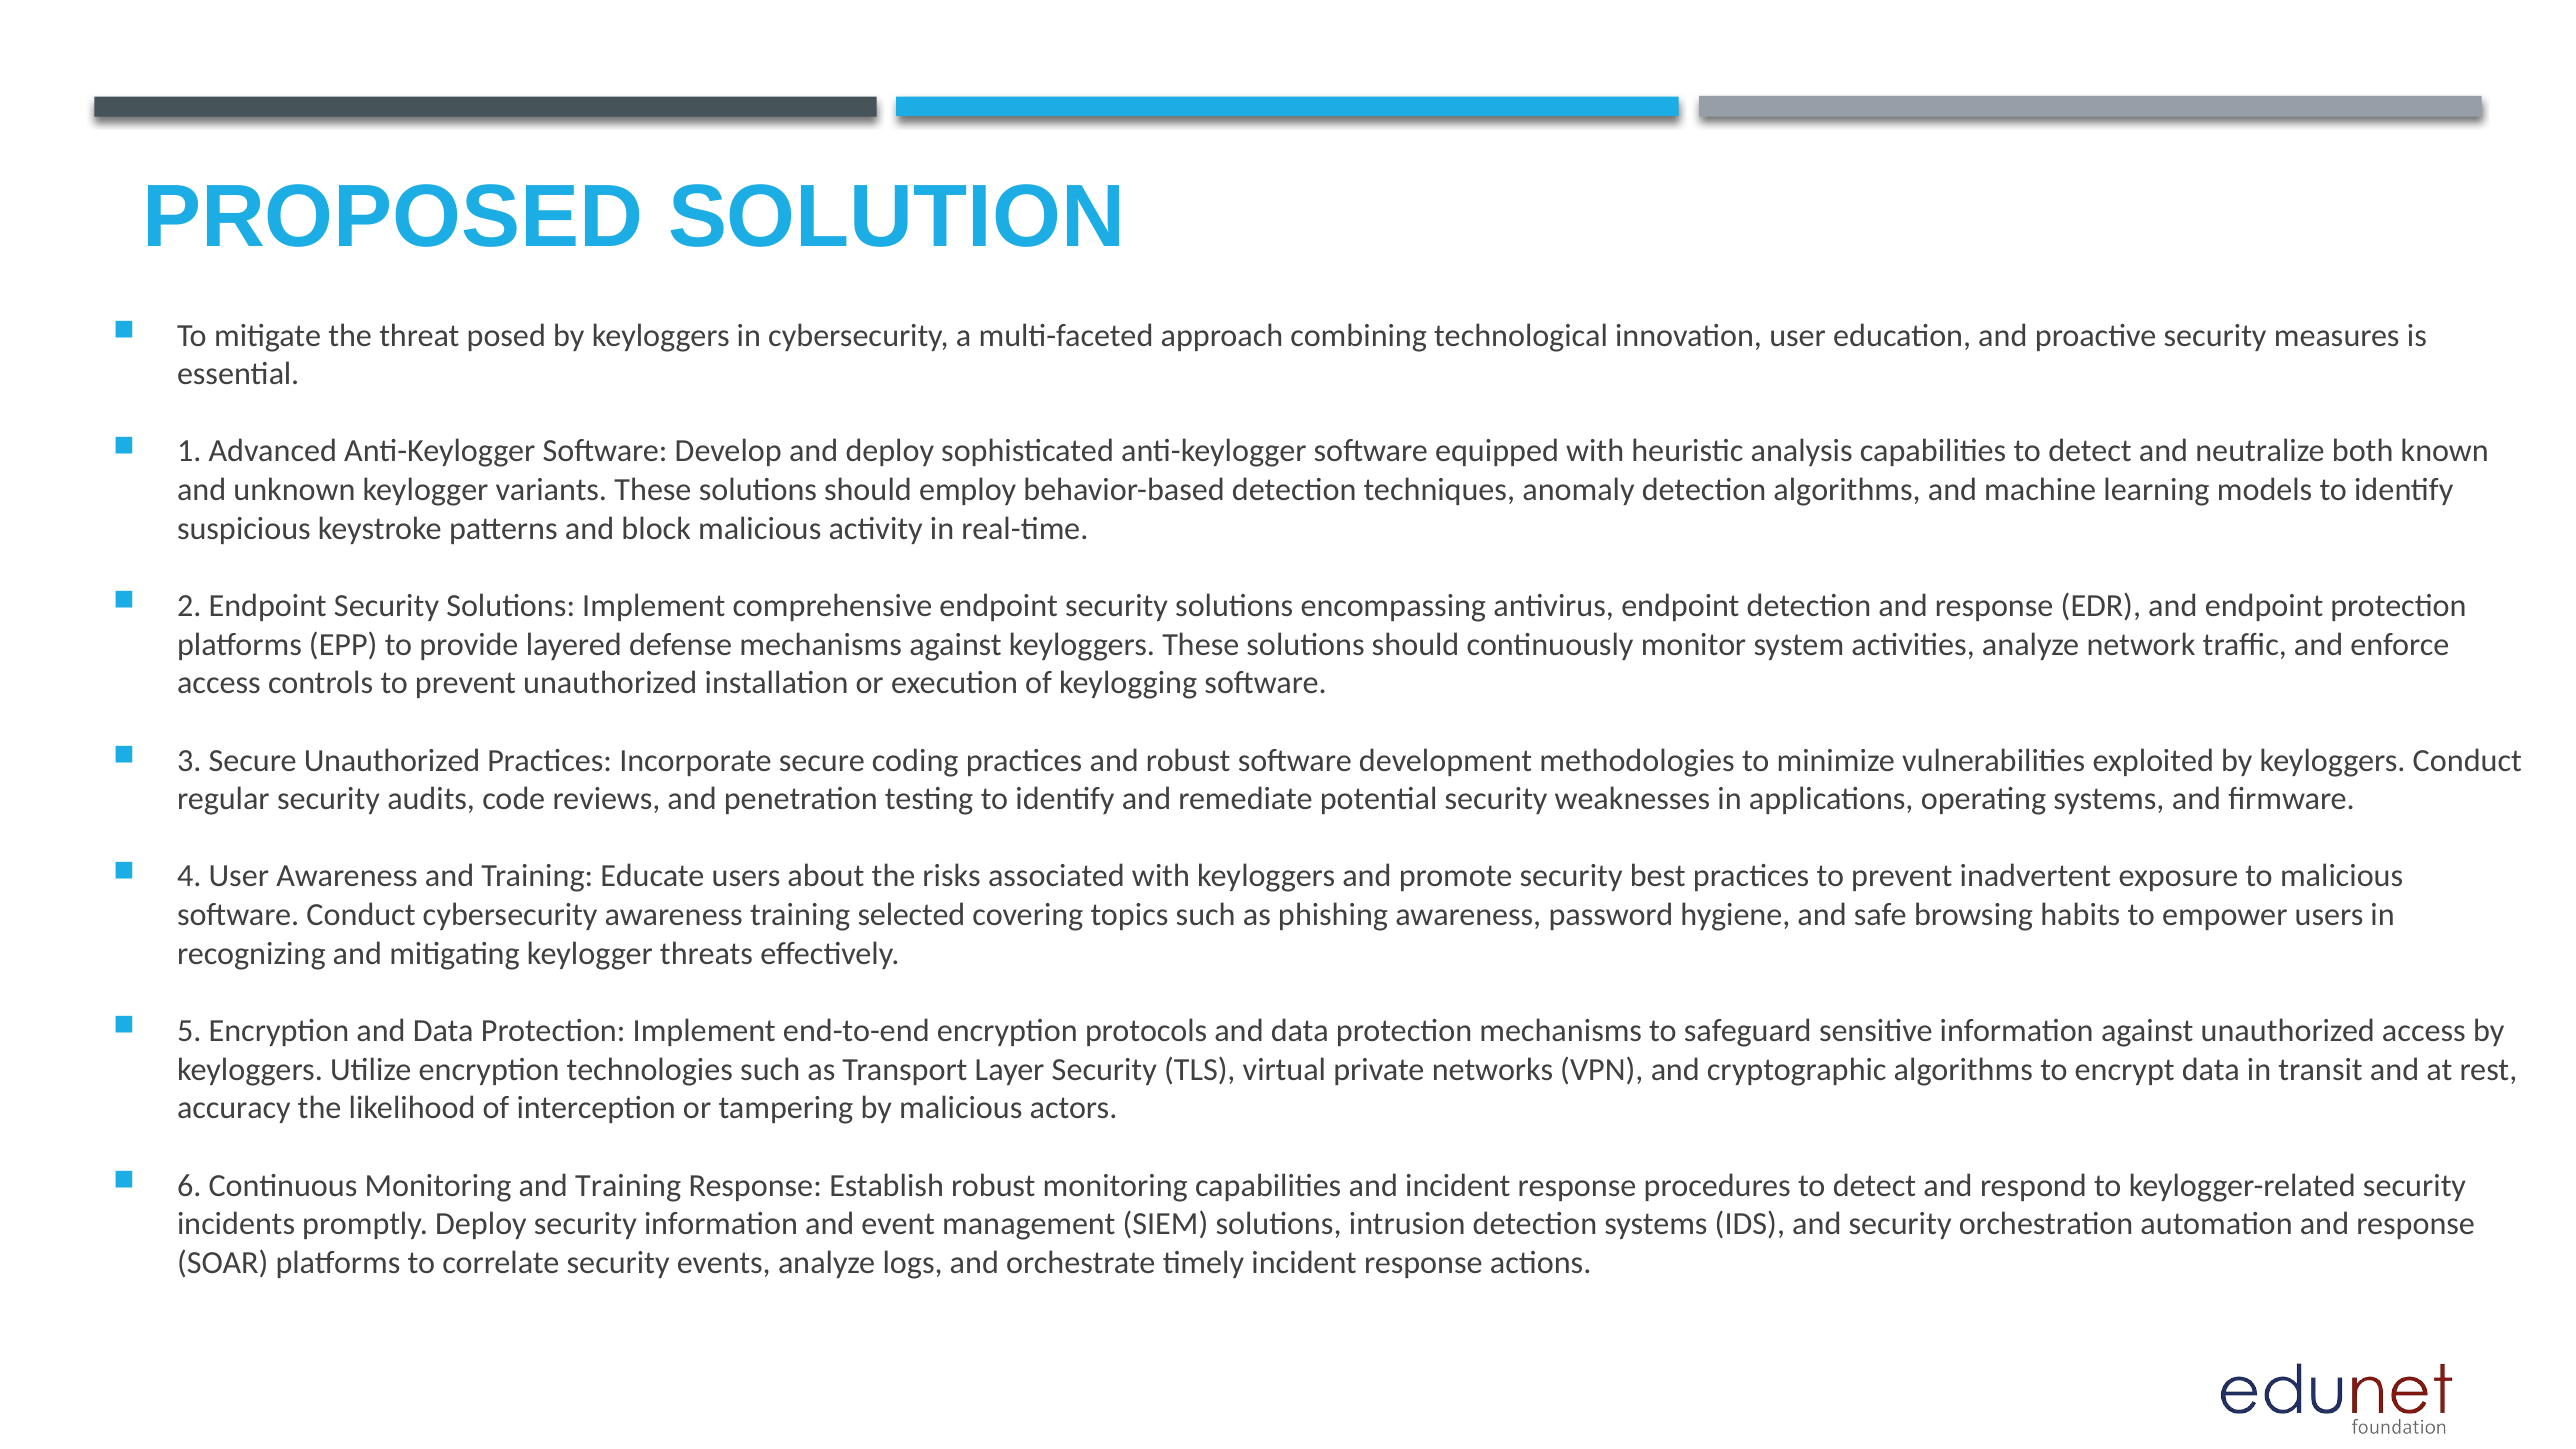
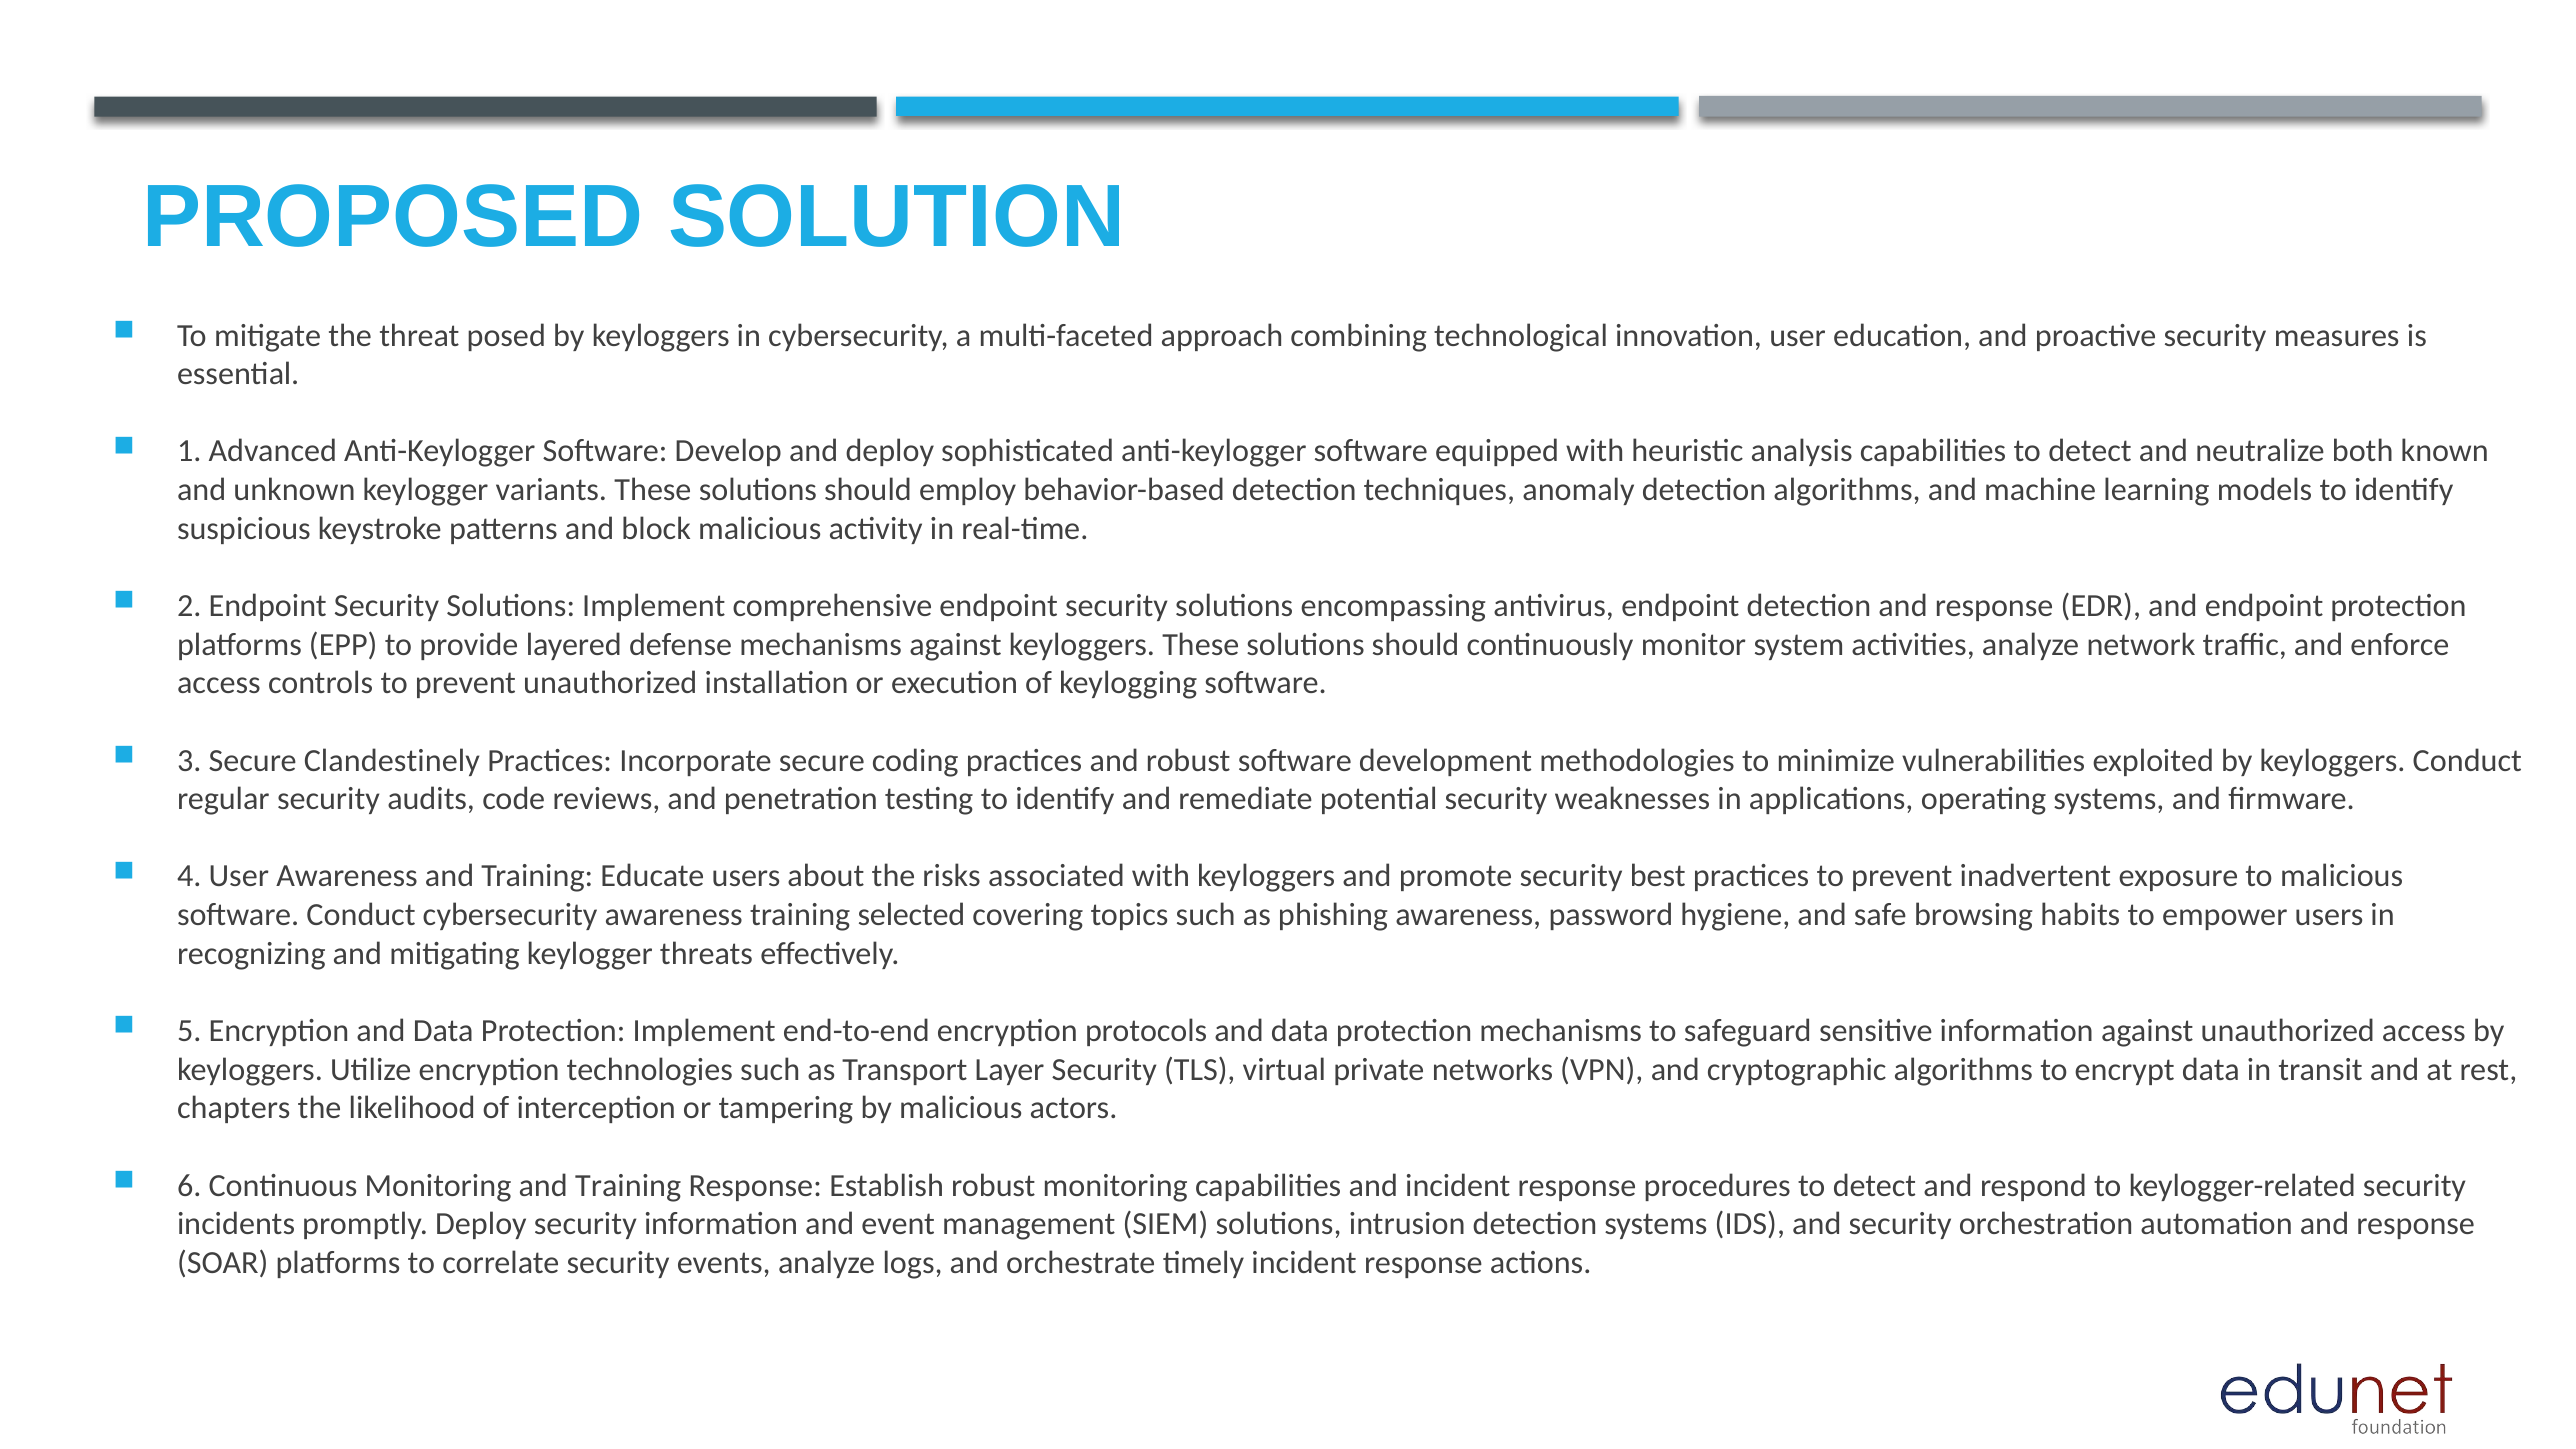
Secure Unauthorized: Unauthorized -> Clandestinely
accuracy: accuracy -> chapters
